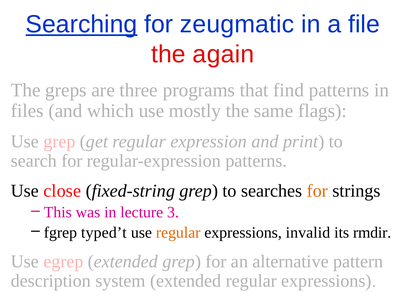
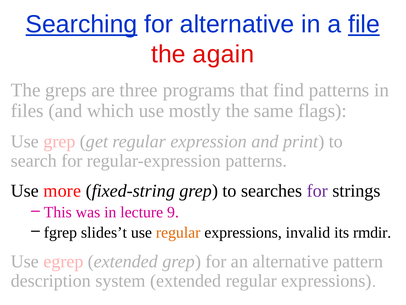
for zeugmatic: zeugmatic -> alternative
file underline: none -> present
close: close -> more
for at (317, 191) colour: orange -> purple
3: 3 -> 9
typed’t: typed’t -> slides’t
